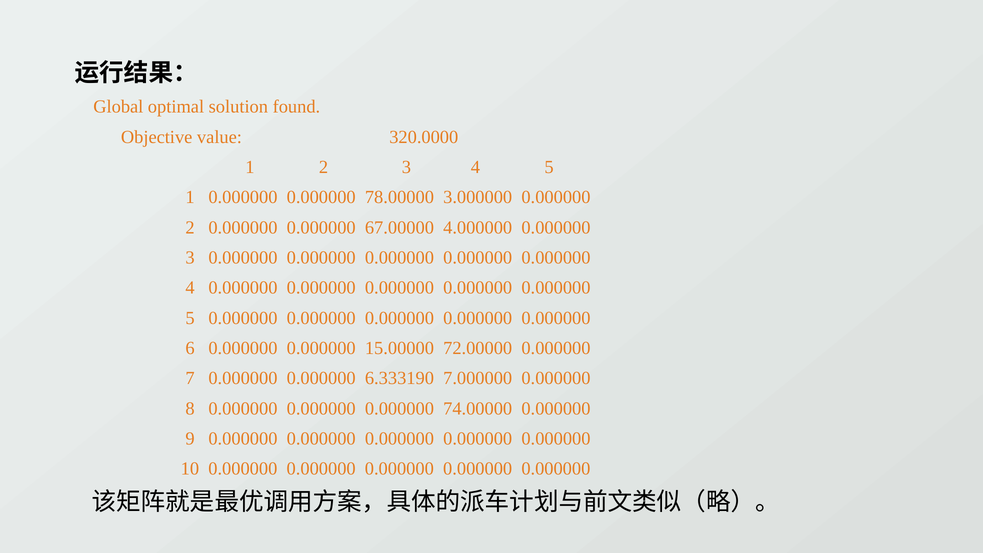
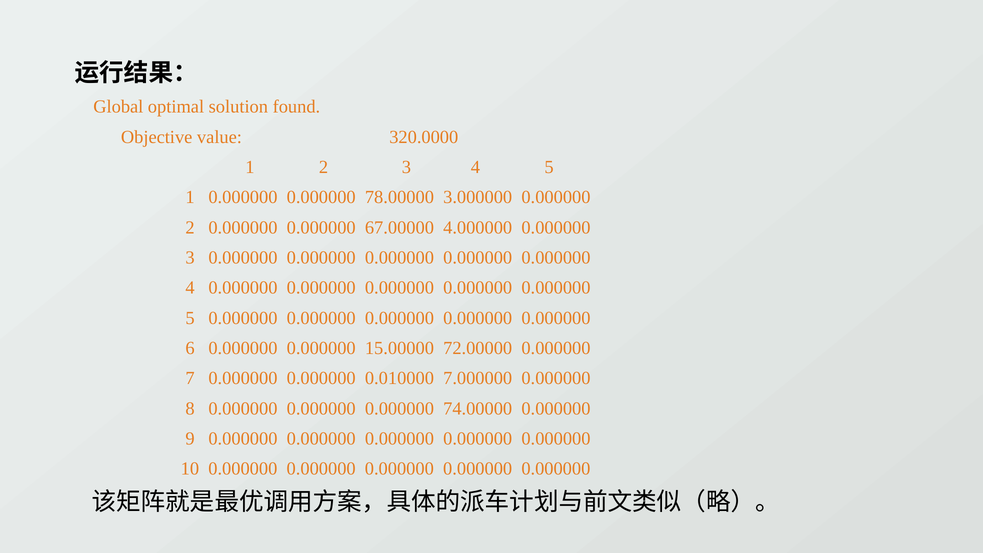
6.333190: 6.333190 -> 0.010000
